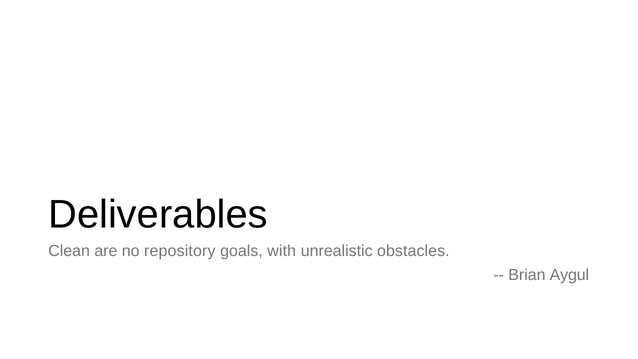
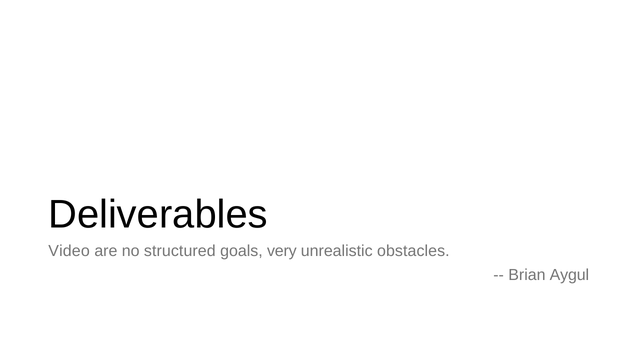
Clean: Clean -> Video
repository: repository -> structured
with: with -> very
